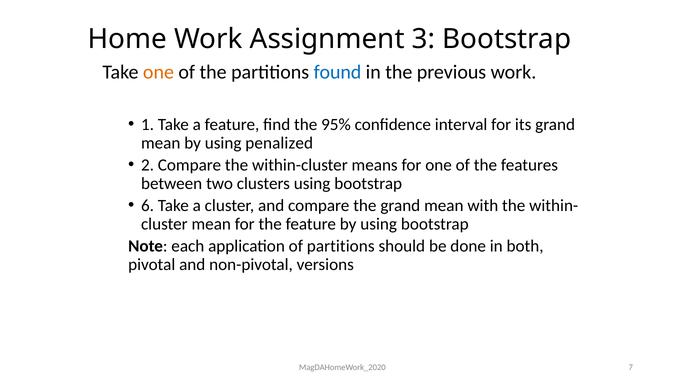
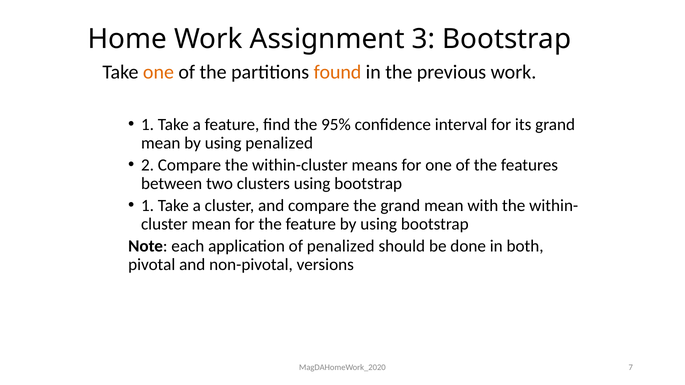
found colour: blue -> orange
6 at (148, 206): 6 -> 1
of partitions: partitions -> penalized
